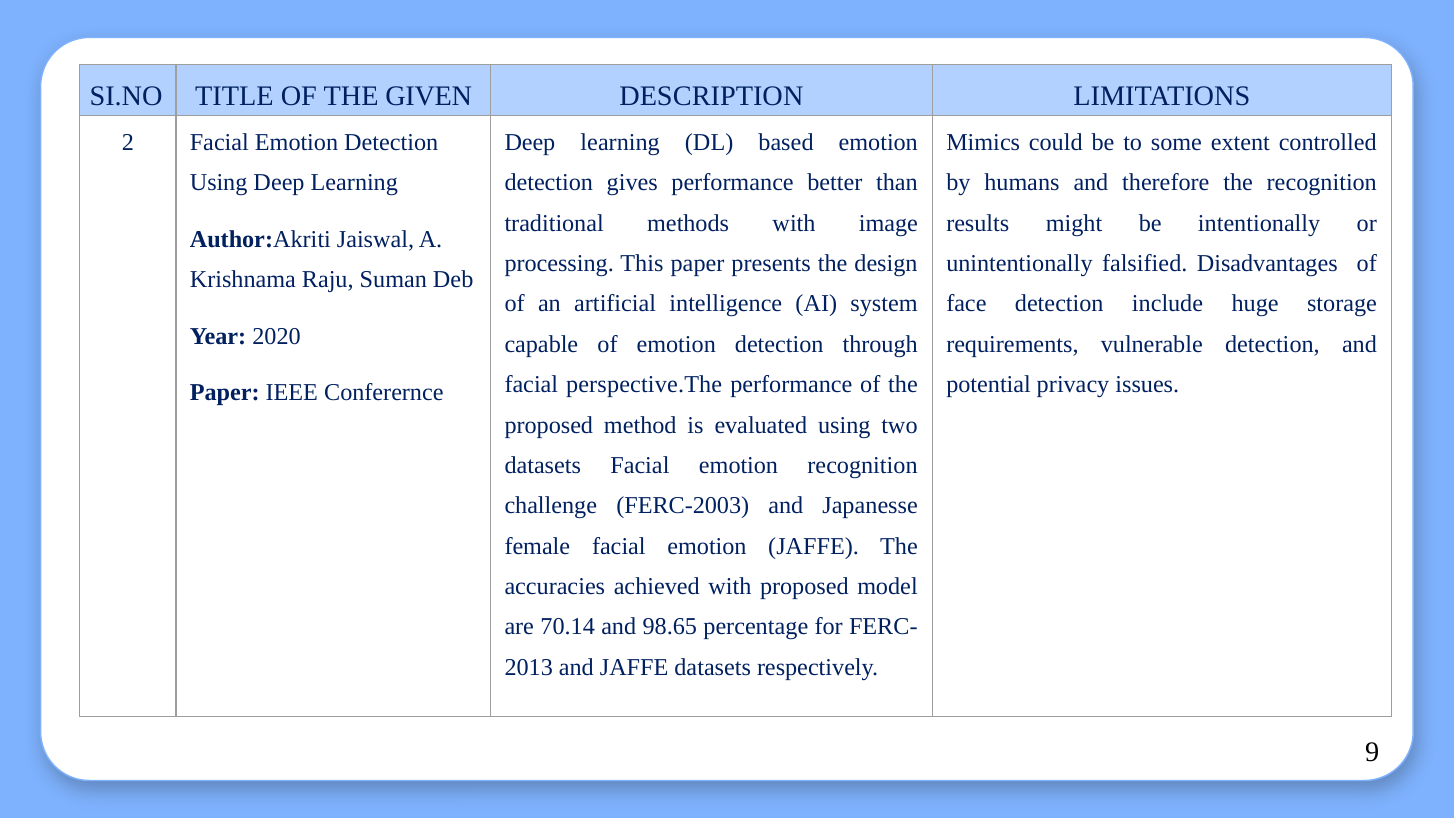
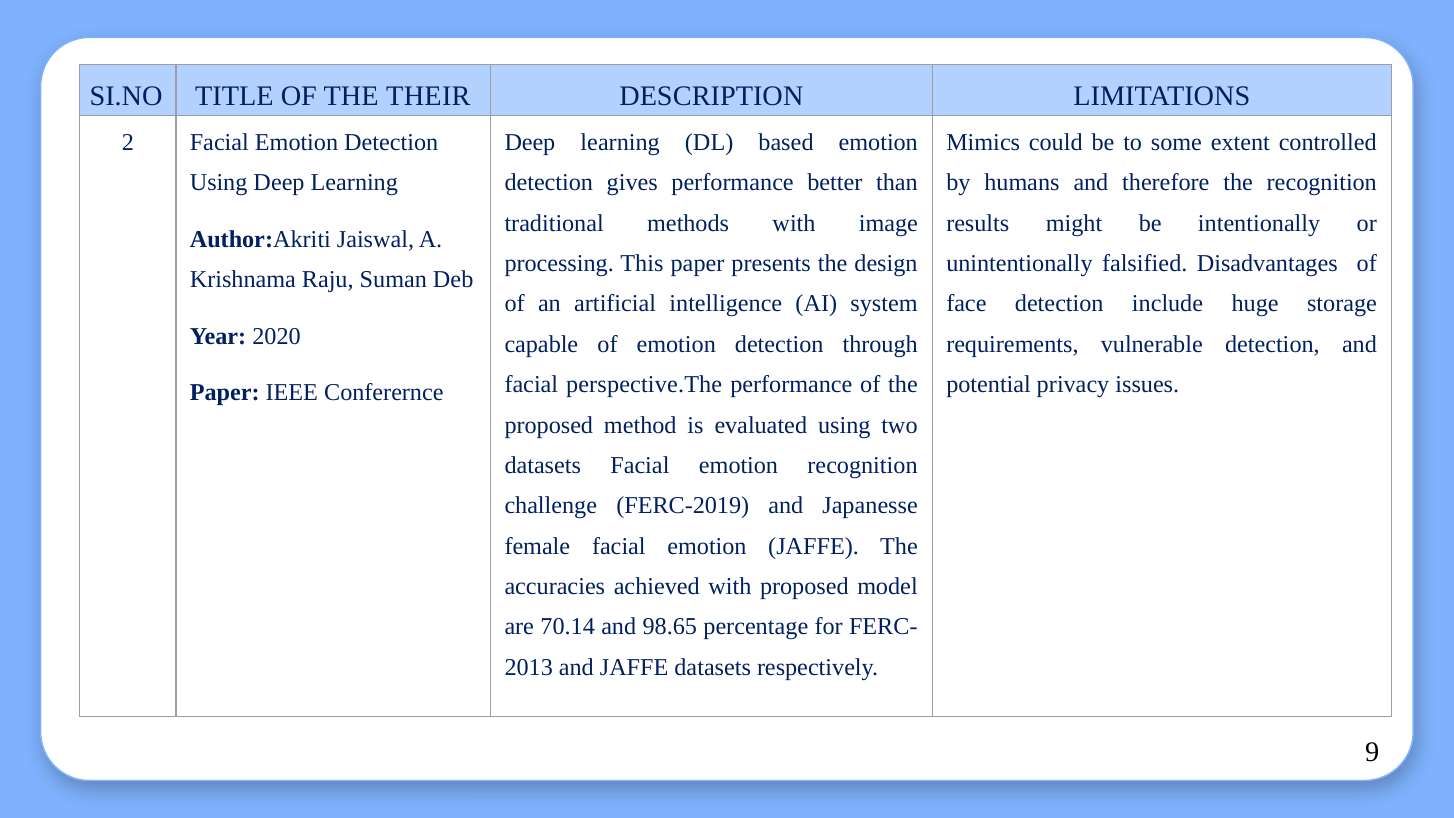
GIVEN: GIVEN -> THEIR
FERC-2003: FERC-2003 -> FERC-2019
